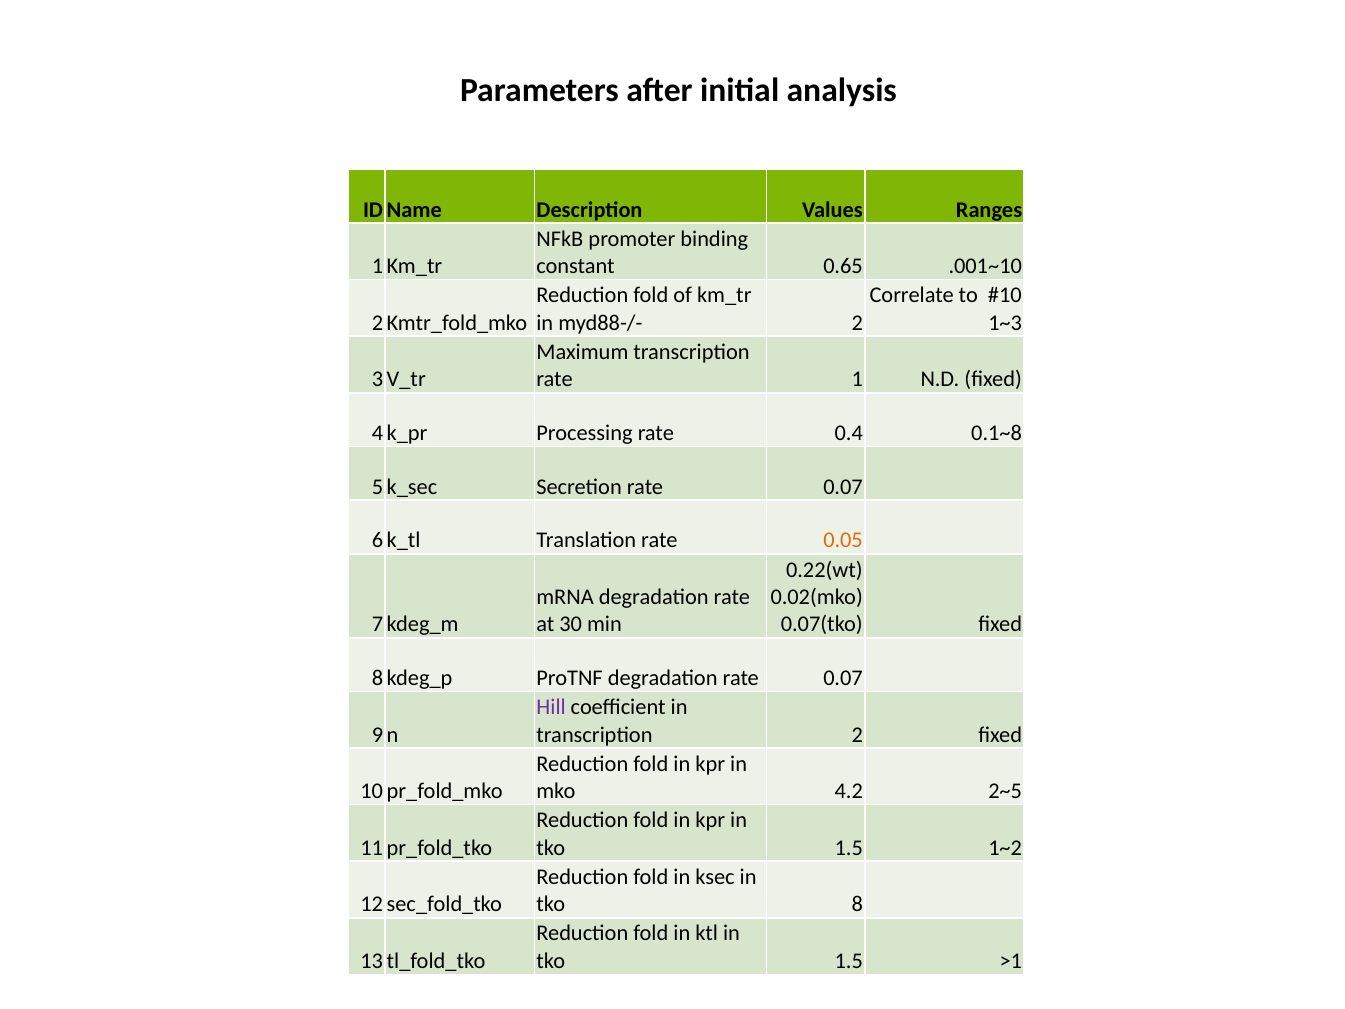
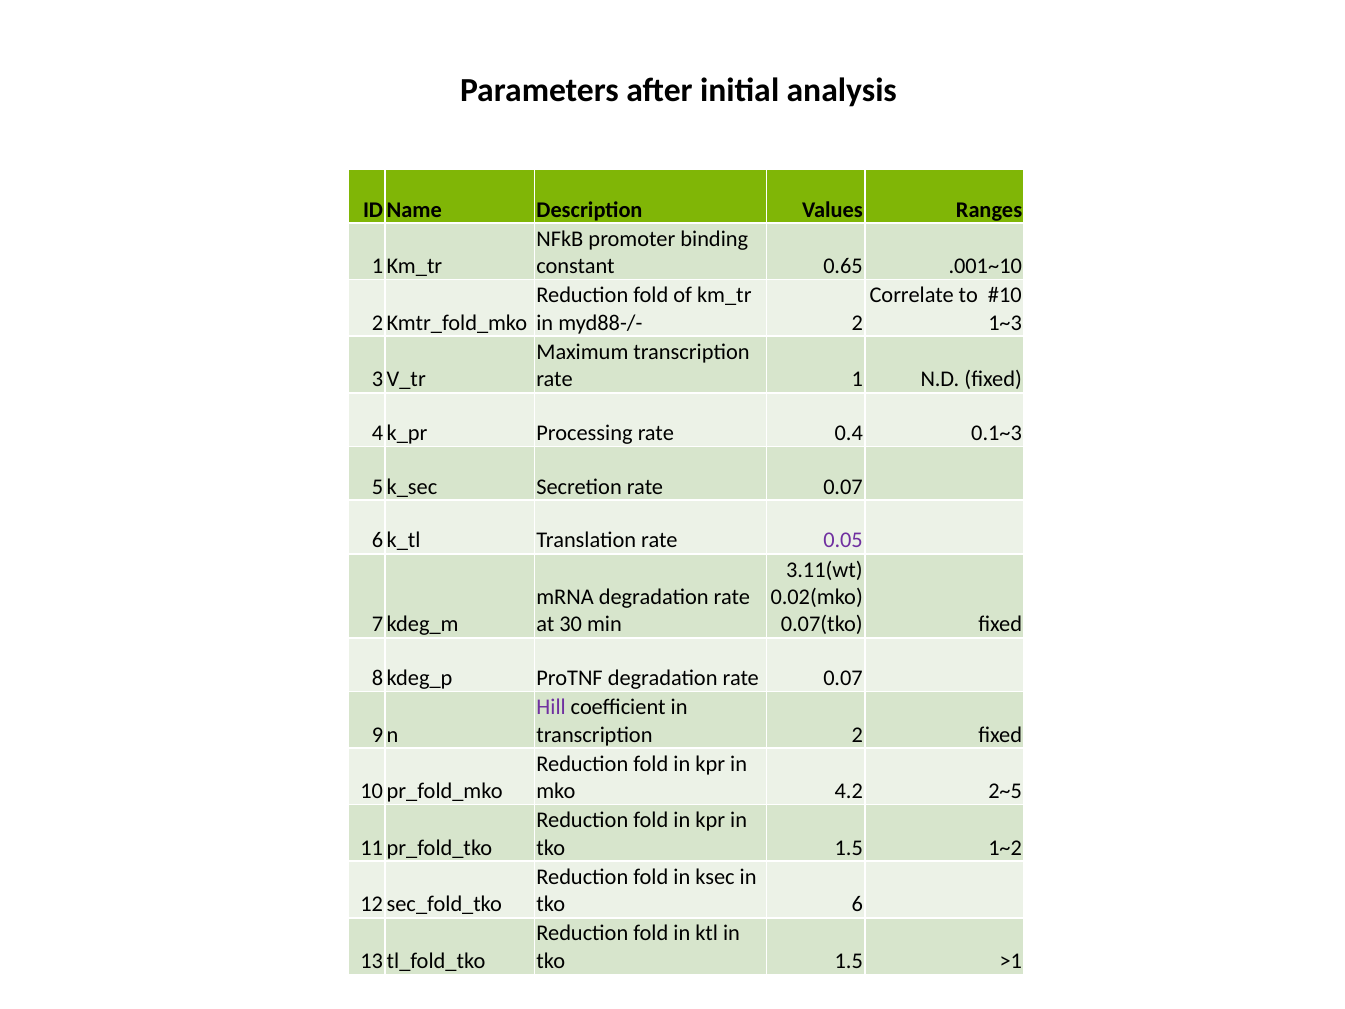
0.1~8: 0.1~8 -> 0.1~3
0.05 colour: orange -> purple
0.22(wt: 0.22(wt -> 3.11(wt
8: 8 -> 6
